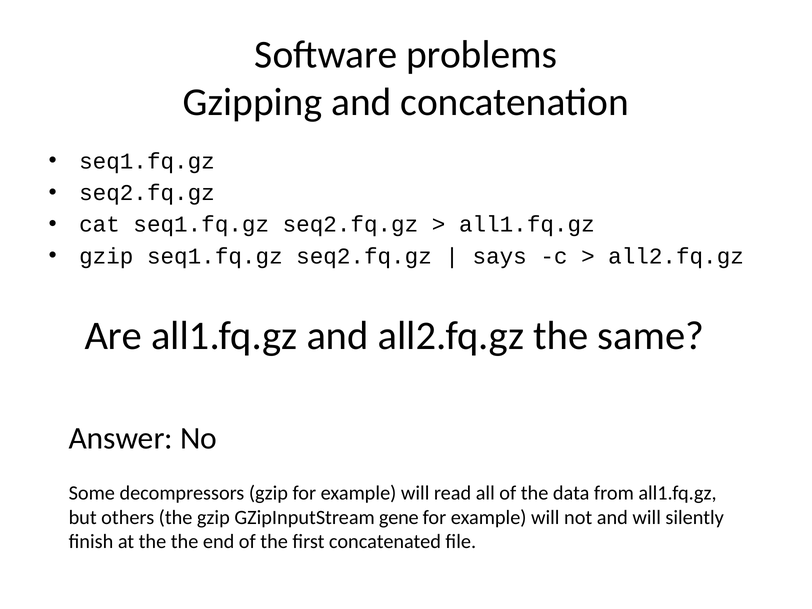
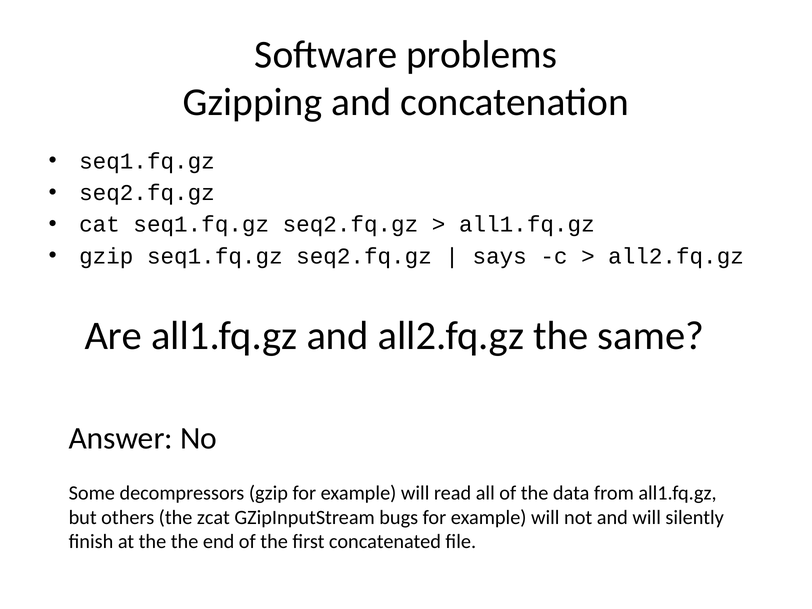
the gzip: gzip -> zcat
gene: gene -> bugs
